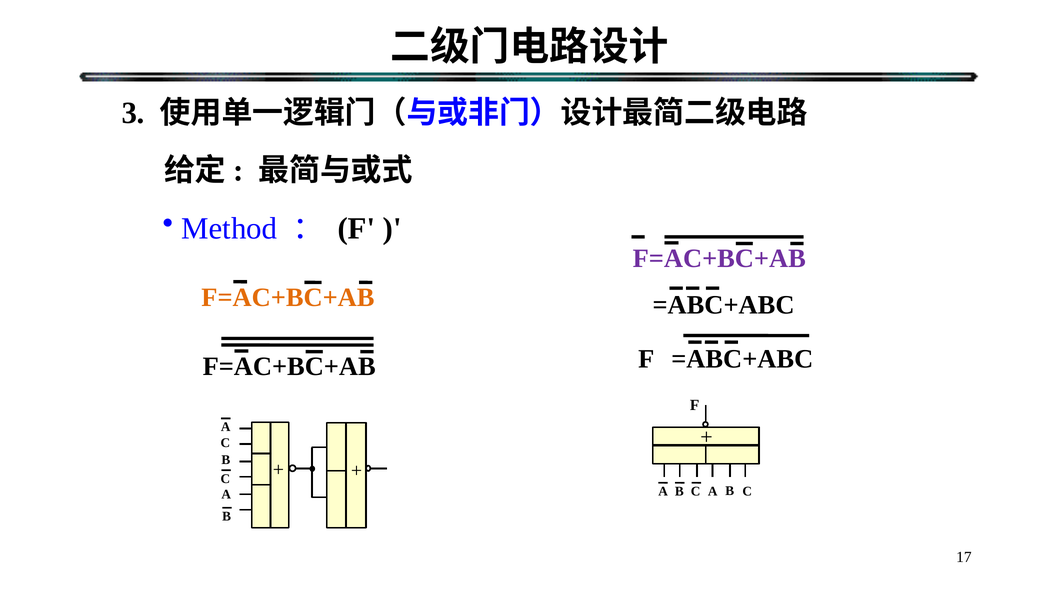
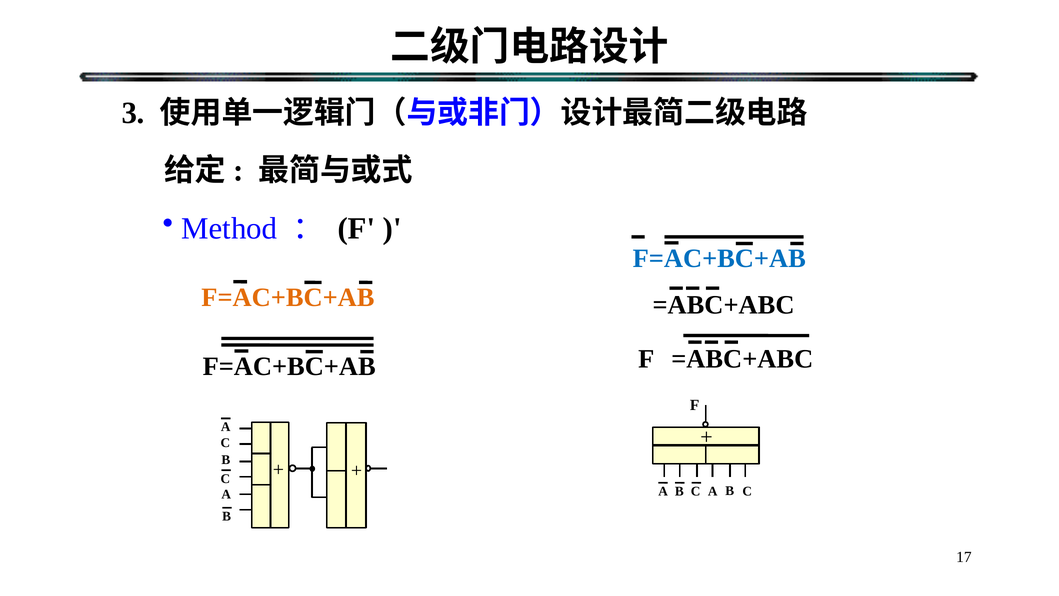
F=AC+BC+AB at (719, 258) colour: purple -> blue
